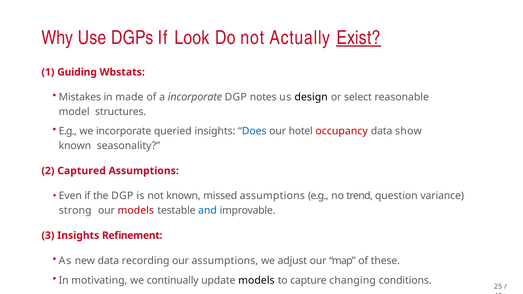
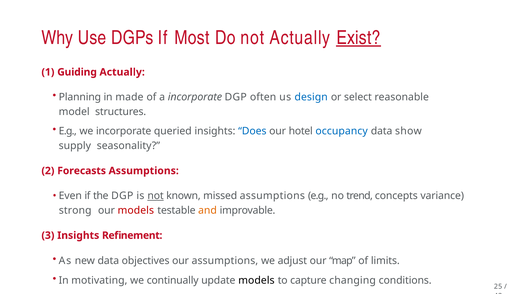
Look: Look -> Most
Guiding Wbstats: Wbstats -> Actually
Mistakes: Mistakes -> Planning
notes: notes -> often
design colour: black -> blue
occupancy colour: red -> blue
known at (75, 146): known -> supply
Captured: Captured -> Forecasts
not at (156, 196) underline: none -> present
question: question -> concepts
and colour: blue -> orange
recording: recording -> objectives
these: these -> limits
